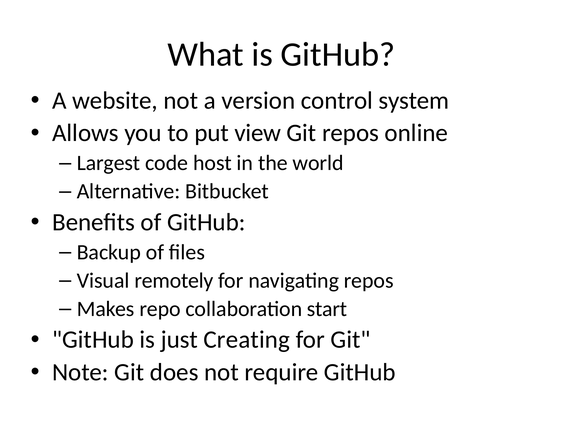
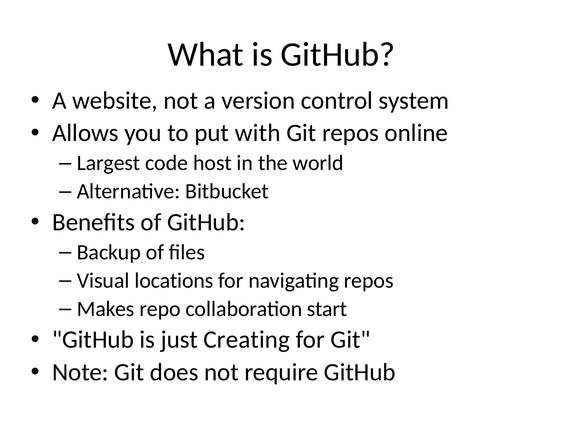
view: view -> with
remotely: remotely -> locations
